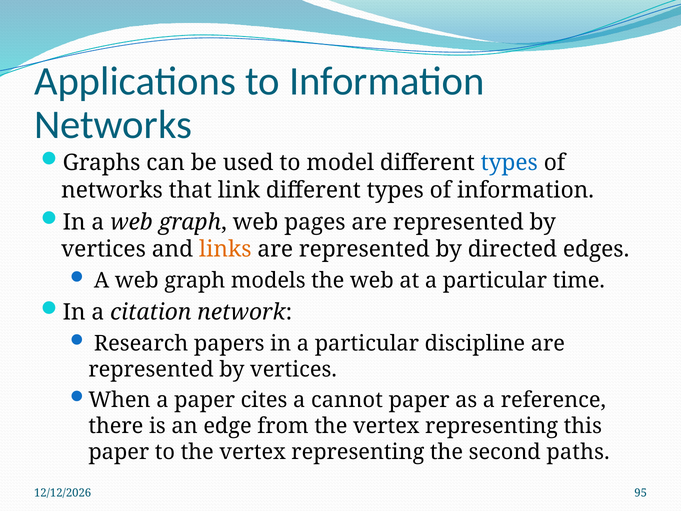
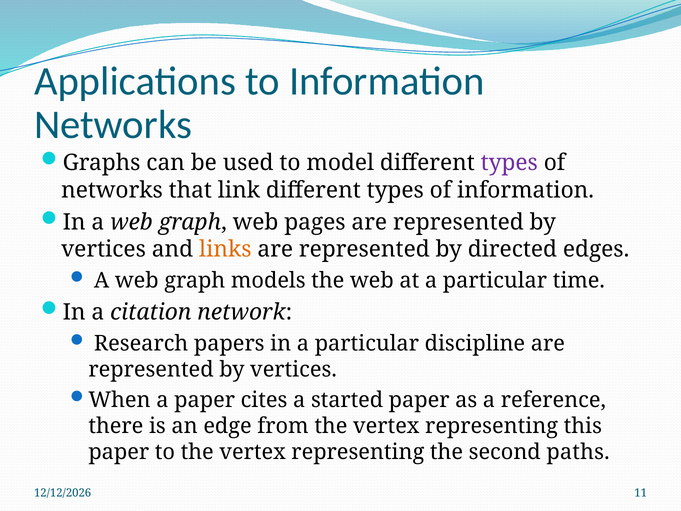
types at (509, 163) colour: blue -> purple
cannot: cannot -> started
95: 95 -> 11
